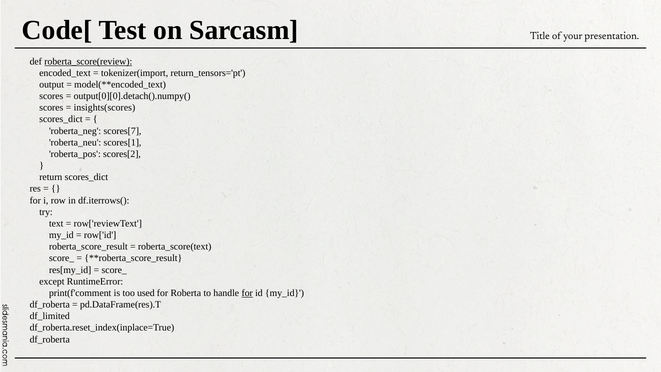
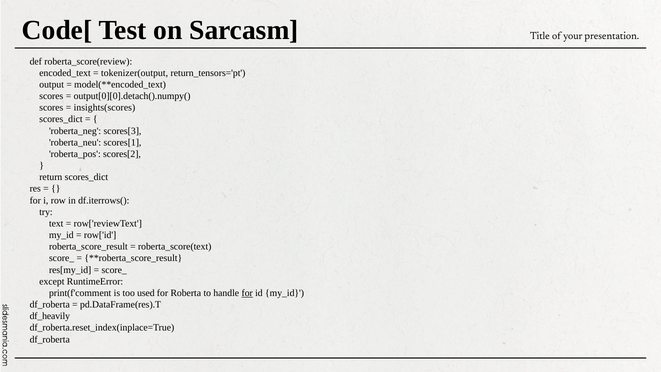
roberta_score(review underline: present -> none
tokenizer(import: tokenizer(import -> tokenizer(output
scores[7: scores[7 -> scores[3
df_limited: df_limited -> df_heavily
